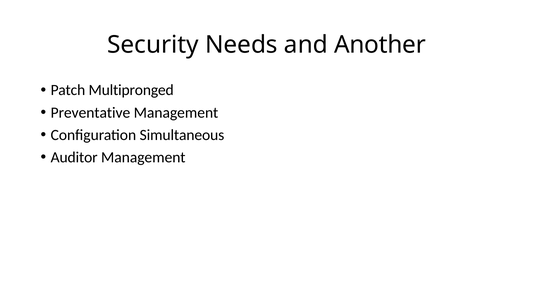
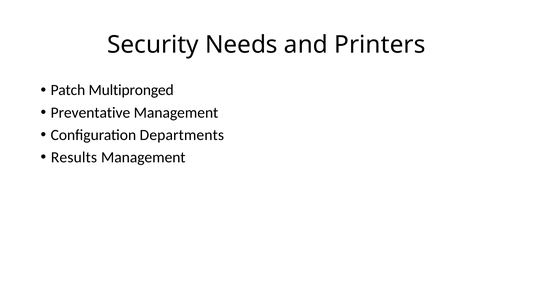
Another: Another -> Printers
Simultaneous: Simultaneous -> Departments
Auditor: Auditor -> Results
